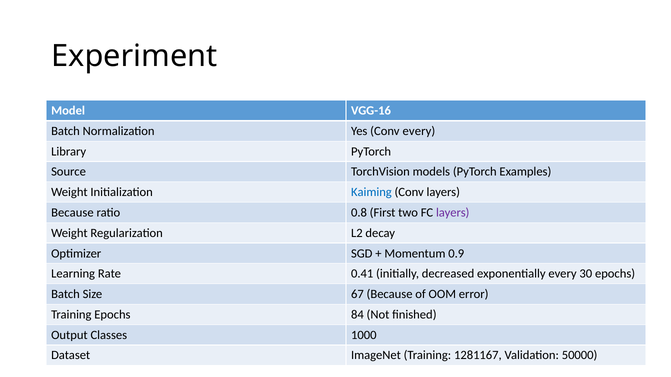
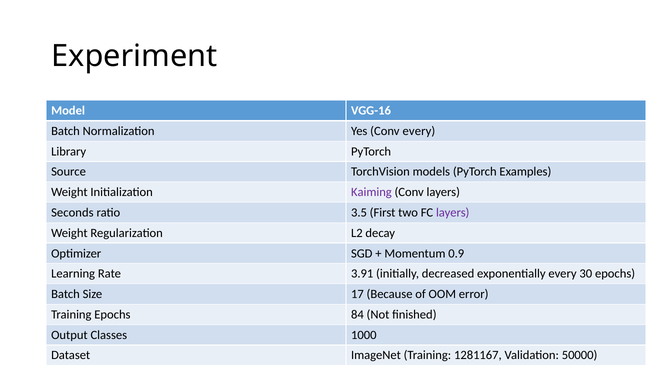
Kaiming colour: blue -> purple
Because at (72, 213): Because -> Seconds
0.8: 0.8 -> 3.5
0.41: 0.41 -> 3.91
67: 67 -> 17
